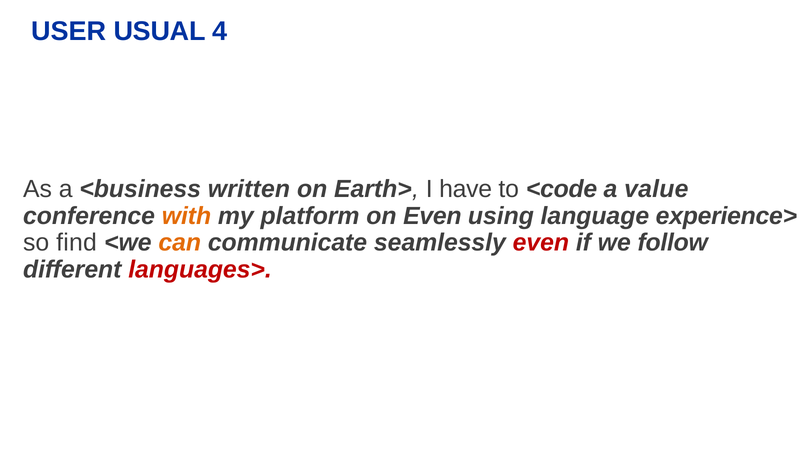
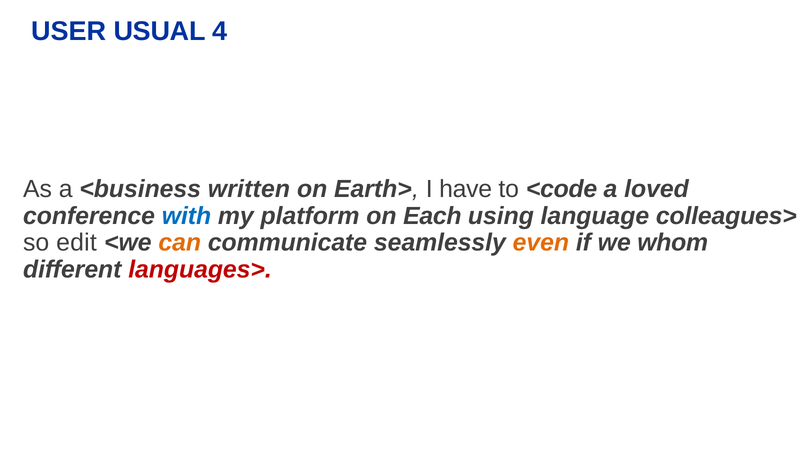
value: value -> loved
with colour: orange -> blue
on Even: Even -> Each
experience>: experience> -> colleagues>
find: find -> edit
even at (541, 243) colour: red -> orange
follow: follow -> whom
